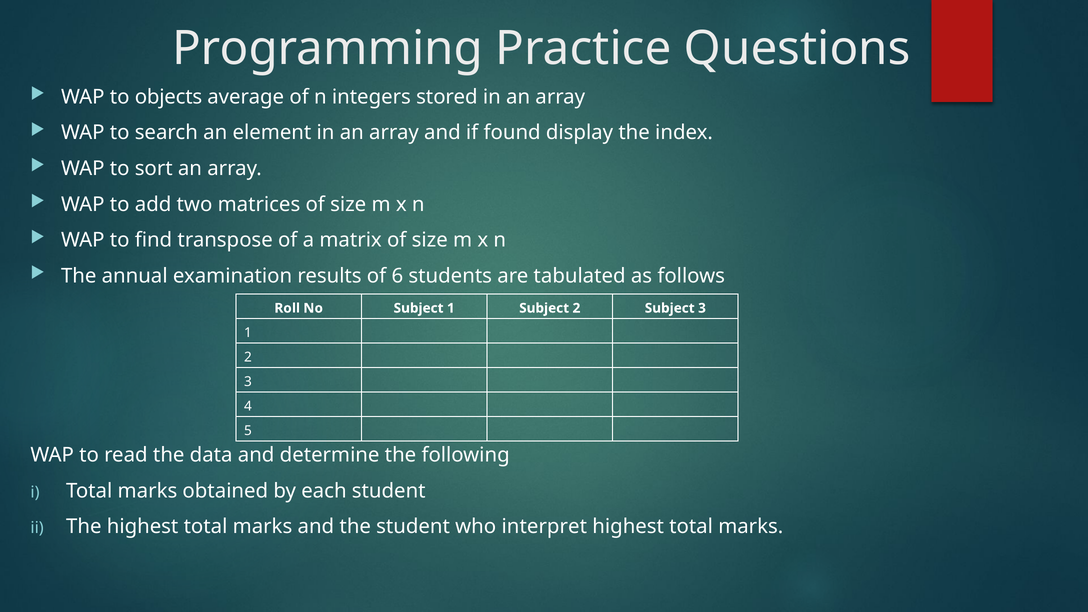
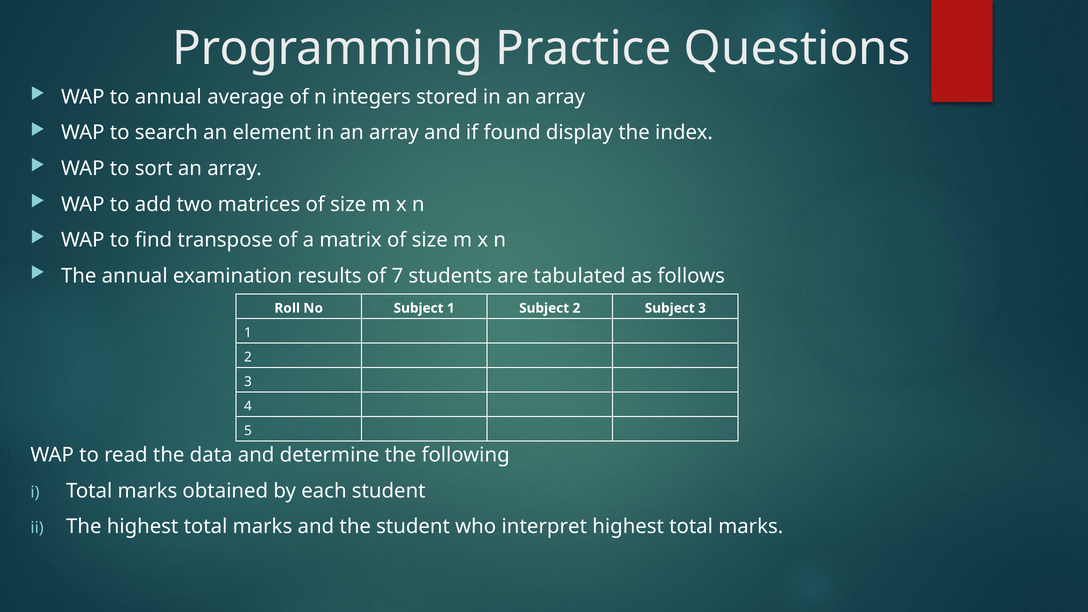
to objects: objects -> annual
6: 6 -> 7
